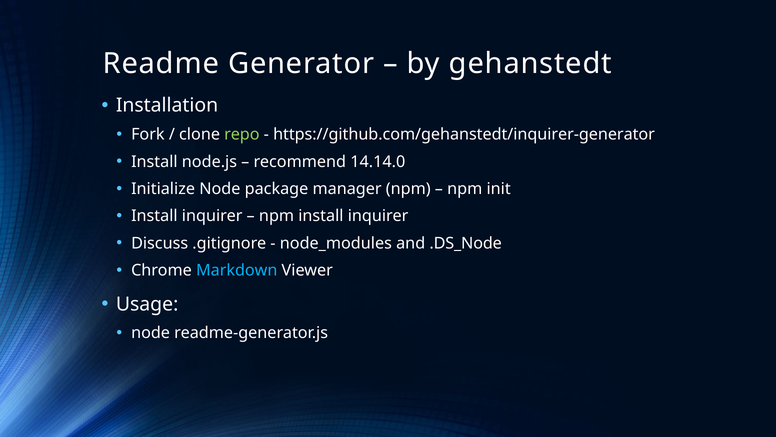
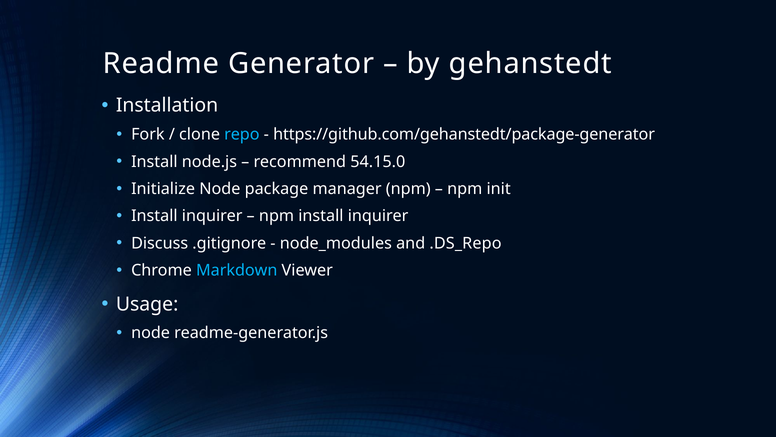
repo colour: light green -> light blue
https://github.com/gehanstedt/inquirer-generator: https://github.com/gehanstedt/inquirer-generator -> https://github.com/gehanstedt/package-generator
14.14.0: 14.14.0 -> 54.15.0
.DS_Node: .DS_Node -> .DS_Repo
